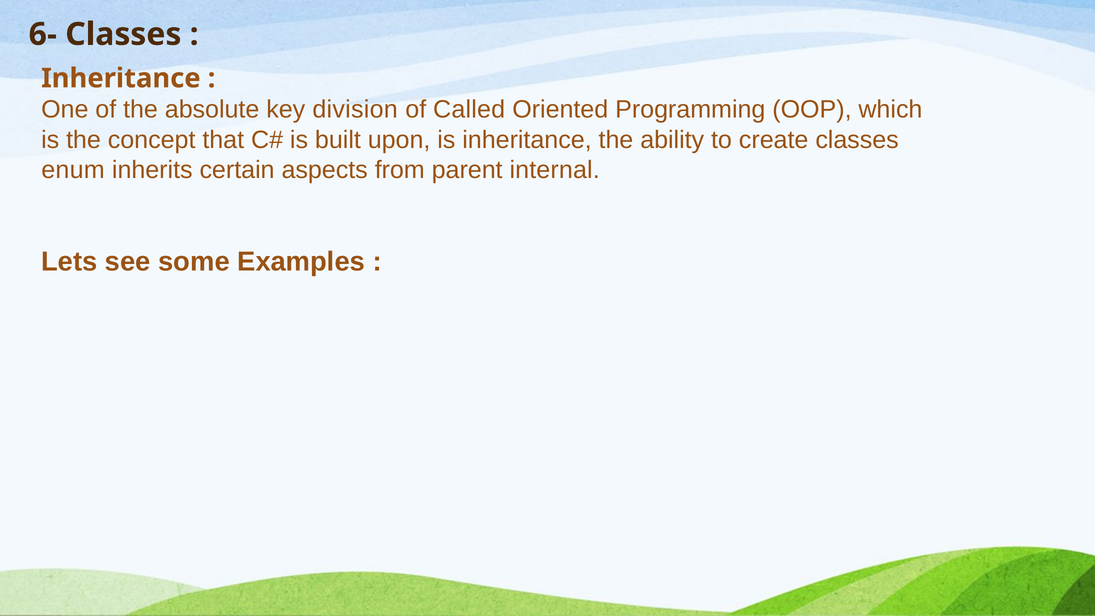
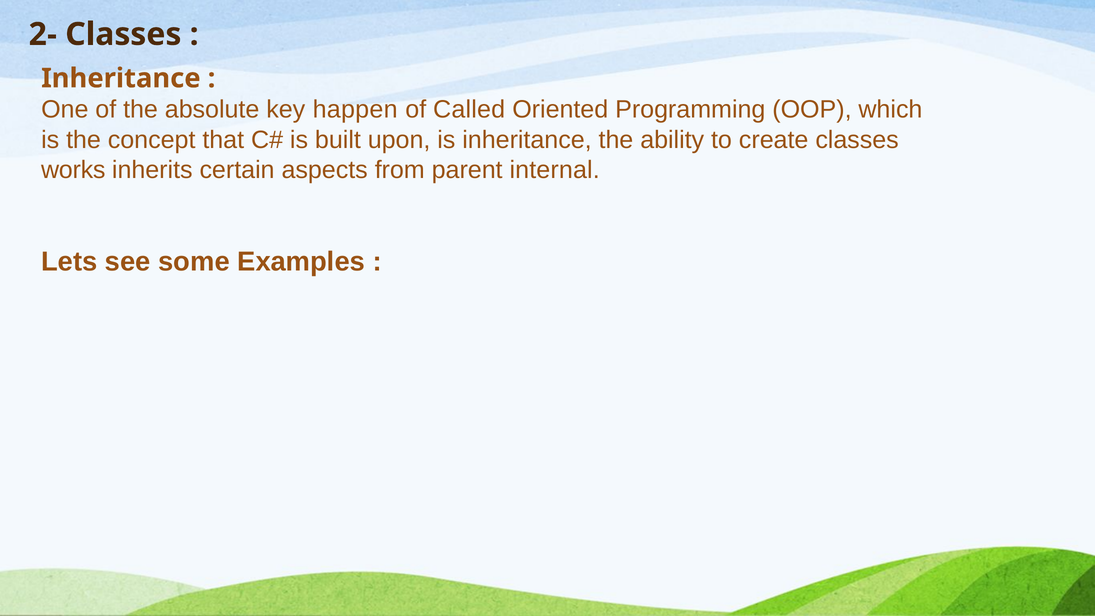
6-: 6- -> 2-
division: division -> happen
enum: enum -> works
